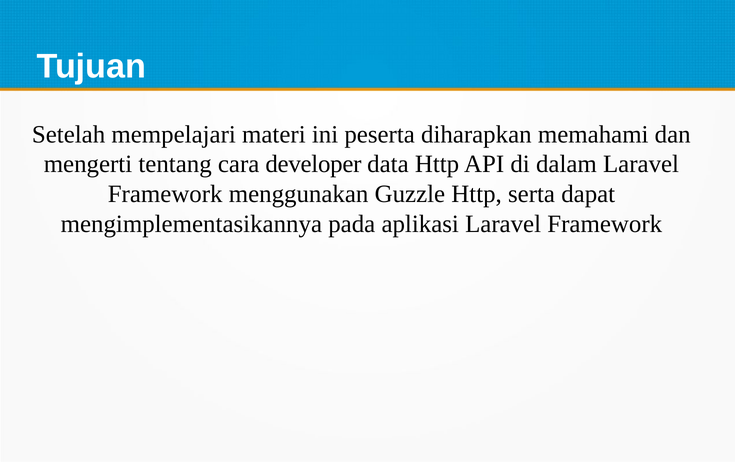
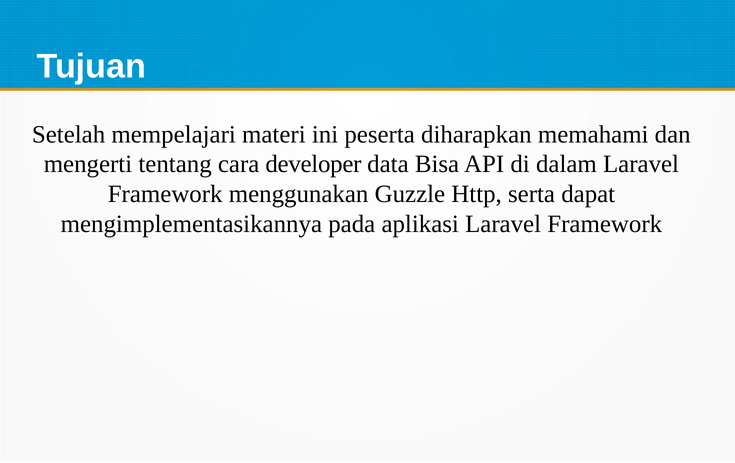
data Http: Http -> Bisa
